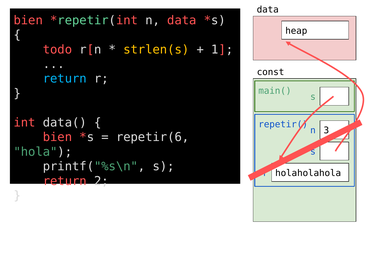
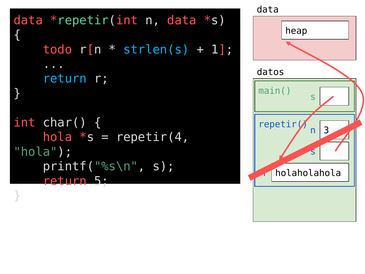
bien at (28, 20): bien -> data
strlen(s colour: yellow -> light blue
const: const -> datos
data(: data( -> char(
bien at (57, 137): bien -> hola
repetir(6: repetir(6 -> repetir(4
2: 2 -> 5
